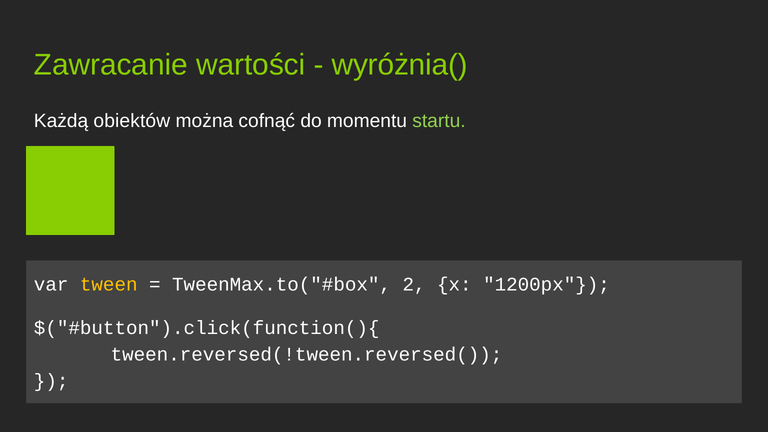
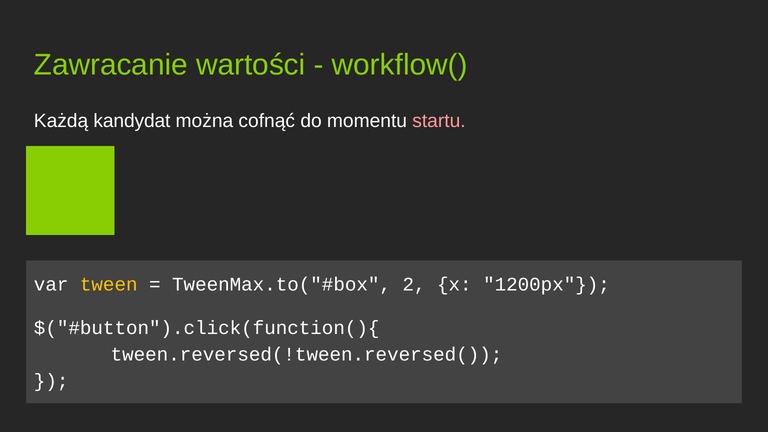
wyróżnia(: wyróżnia( -> workflow(
obiektów: obiektów -> kandydat
startu colour: light green -> pink
